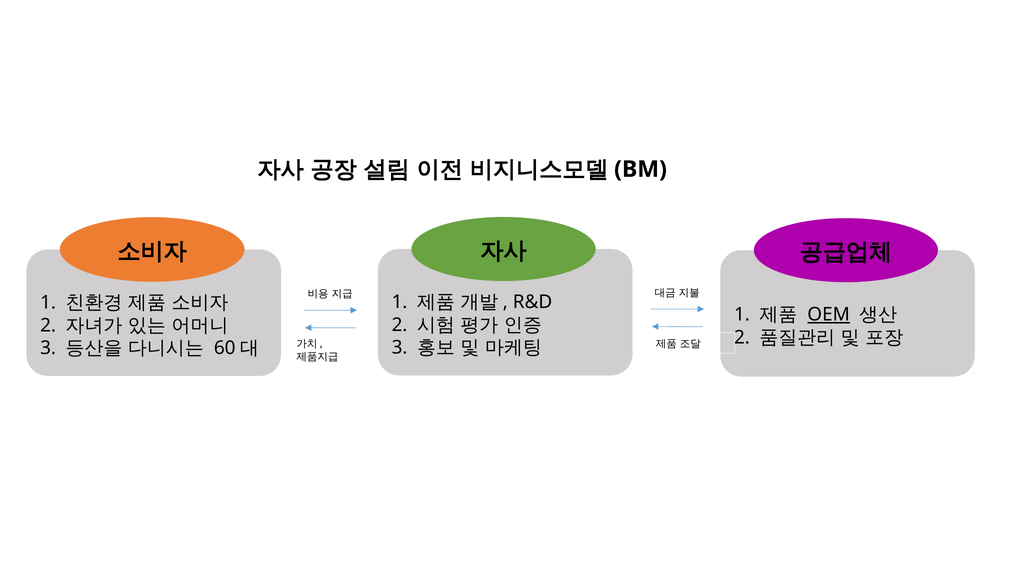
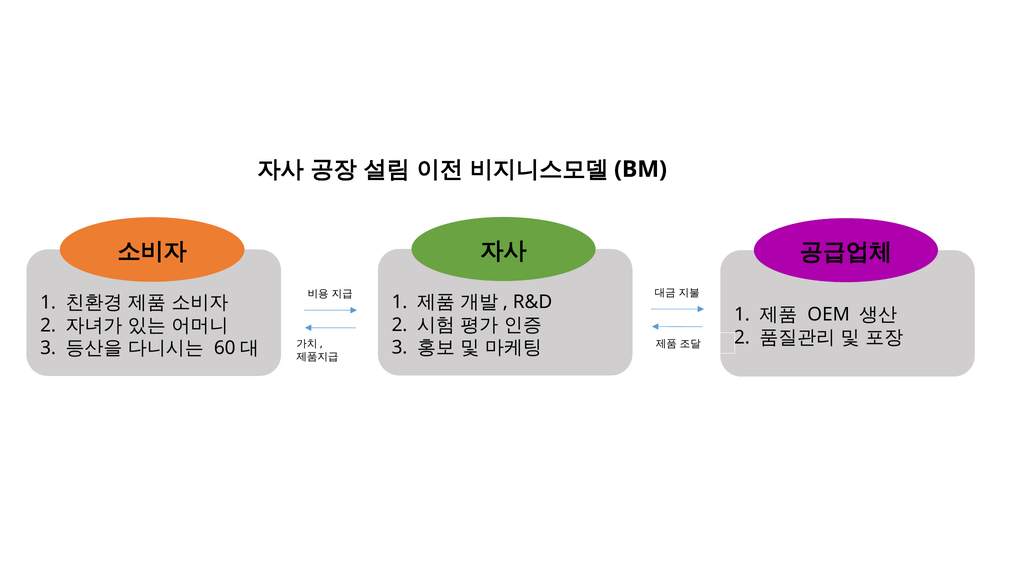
OEM underline: present -> none
